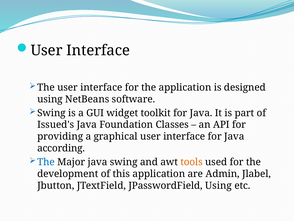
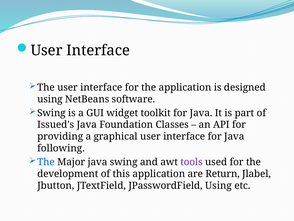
according: according -> following
tools colour: orange -> purple
Admin: Admin -> Return
